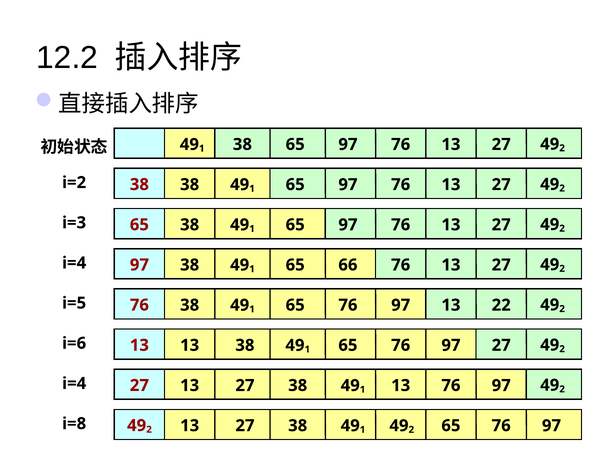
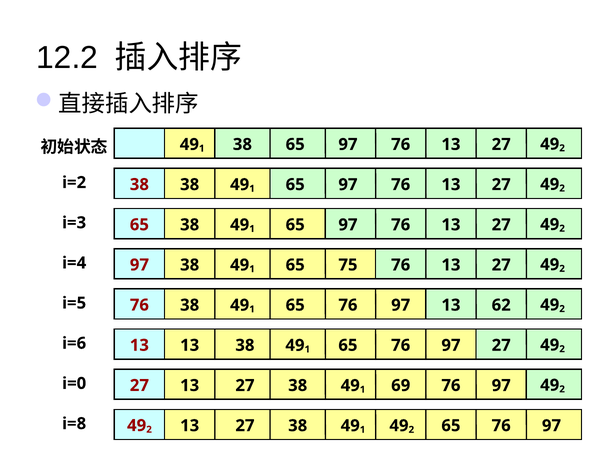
66: 66 -> 75
22: 22 -> 62
i=4 at (74, 384): i=4 -> i=0
38 13: 13 -> 69
